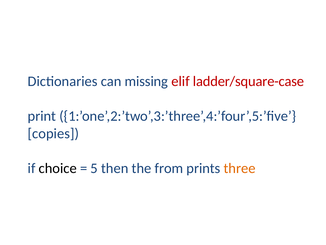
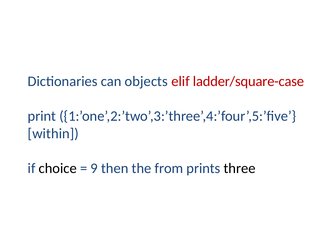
missing: missing -> objects
copies: copies -> within
5: 5 -> 9
three colour: orange -> black
